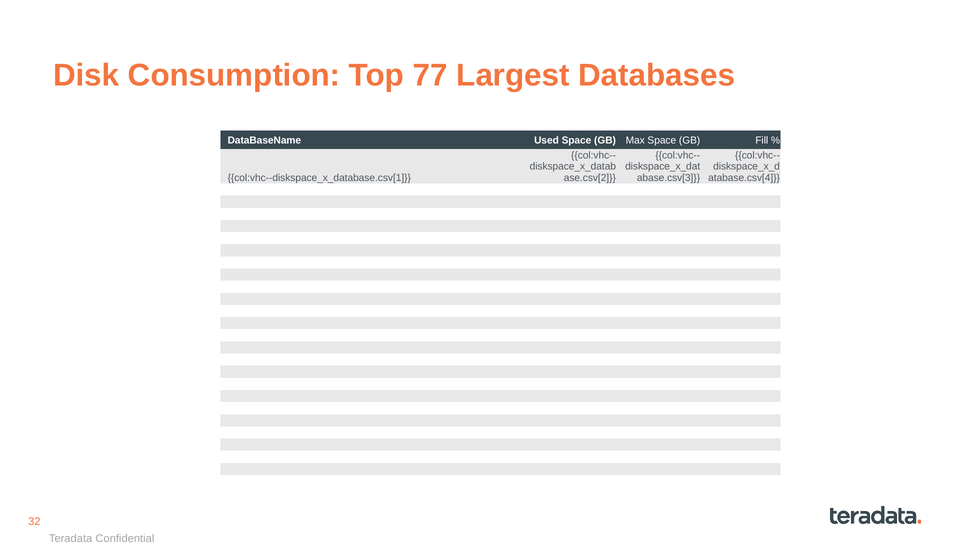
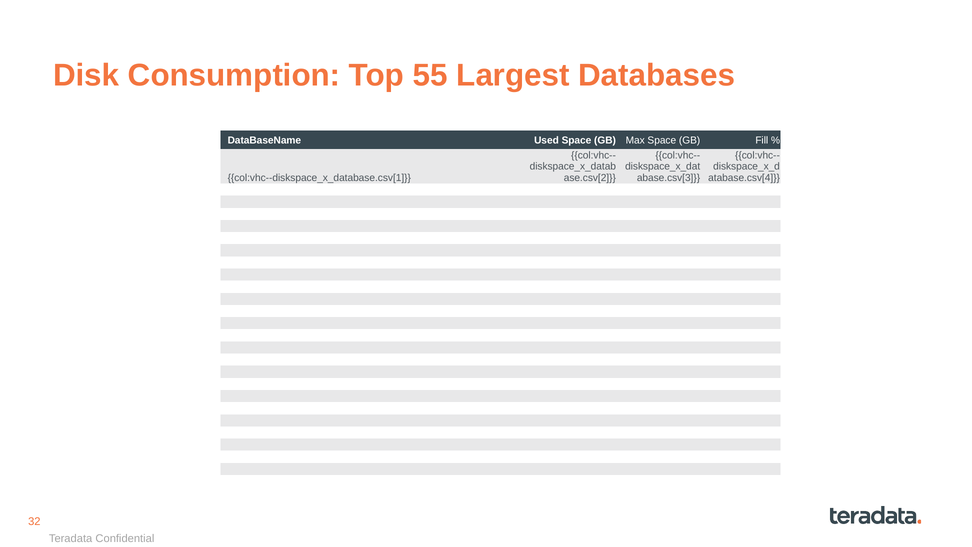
77: 77 -> 55
